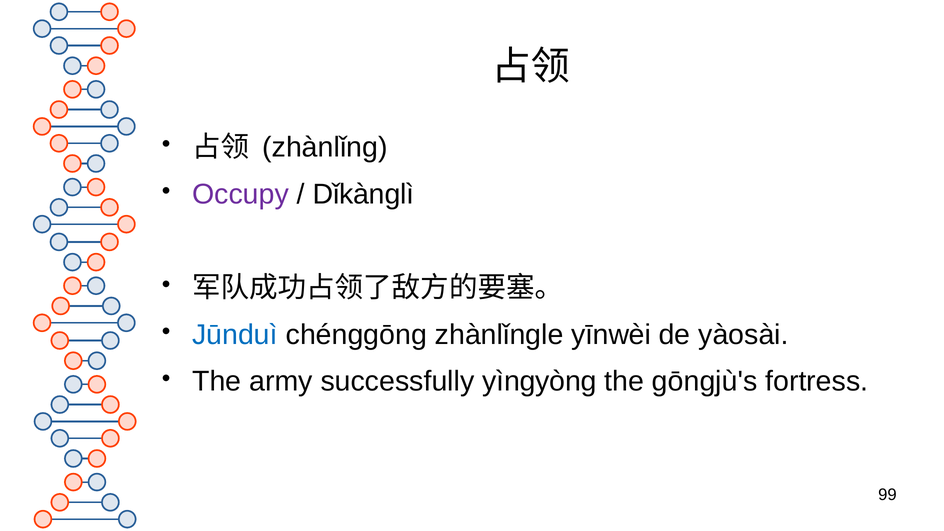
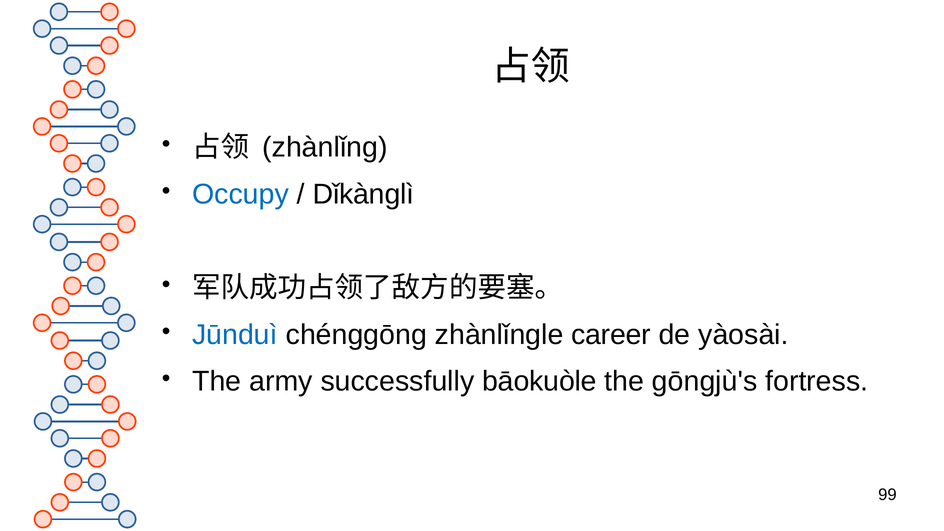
Occupy colour: purple -> blue
yīnwèi: yīnwèi -> career
yìngyòng: yìngyòng -> bāokuòle
